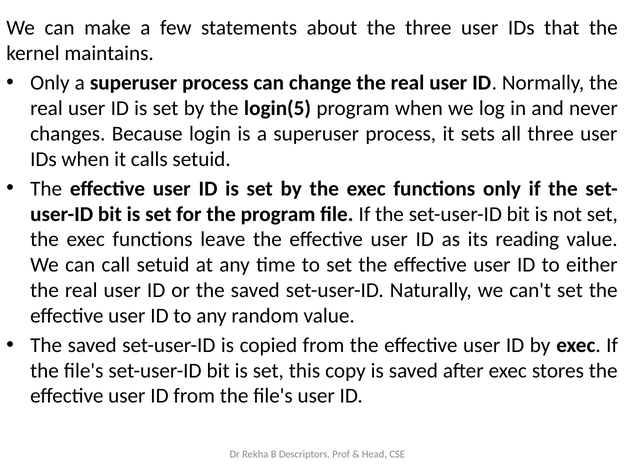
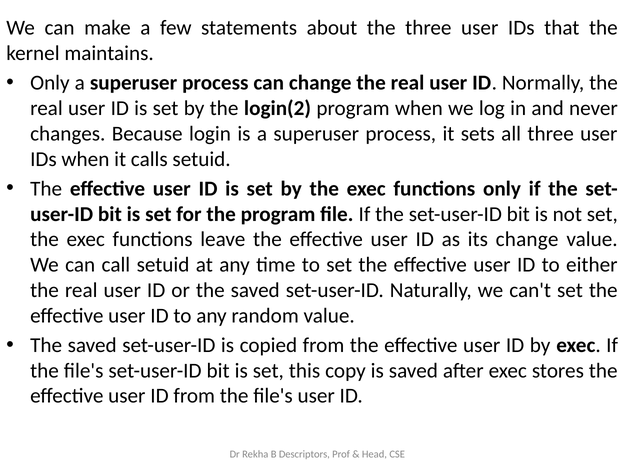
login(5: login(5 -> login(2
its reading: reading -> change
